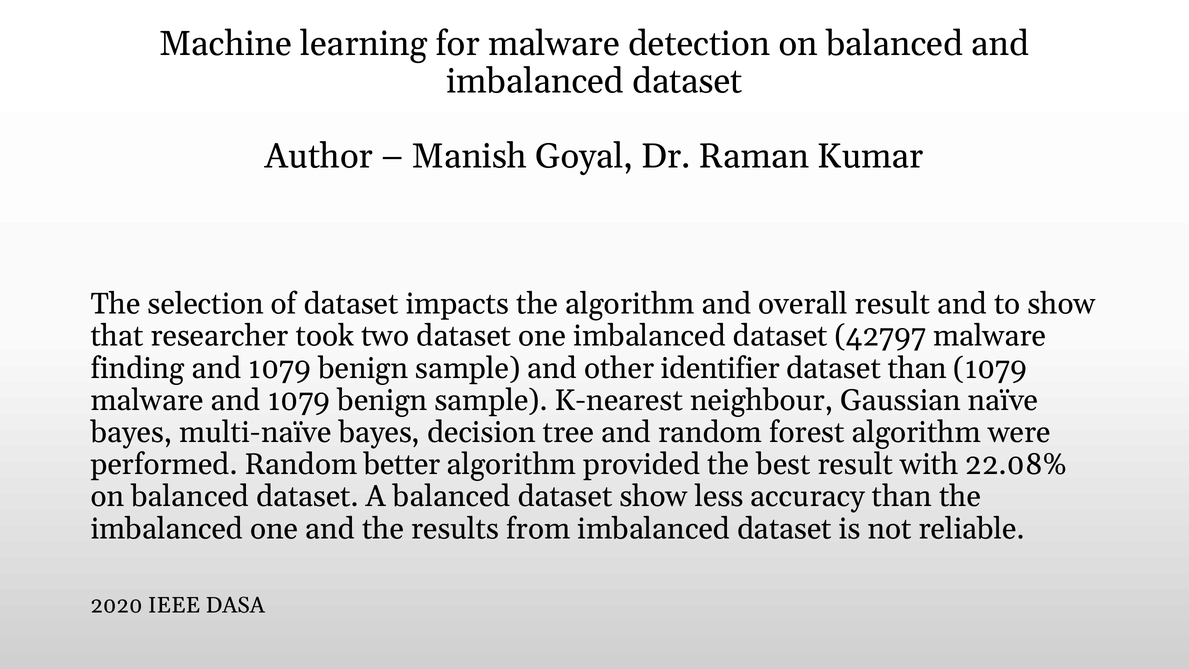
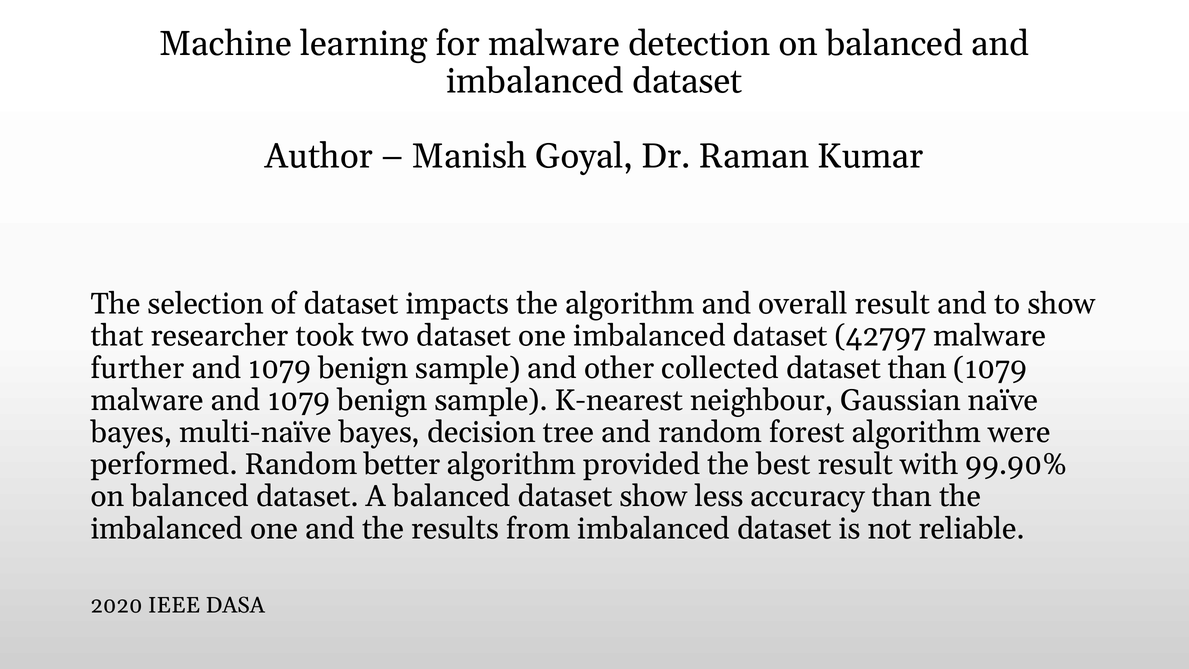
finding: finding -> further
identifier: identifier -> collected
22.08%: 22.08% -> 99.90%
